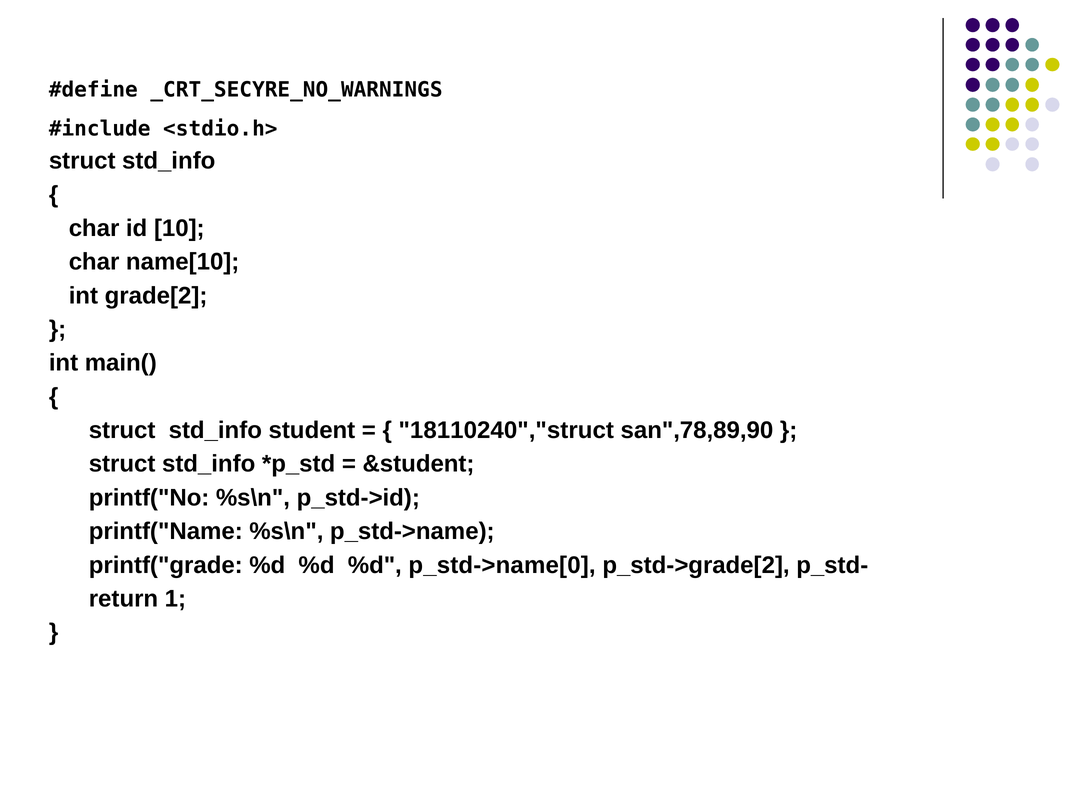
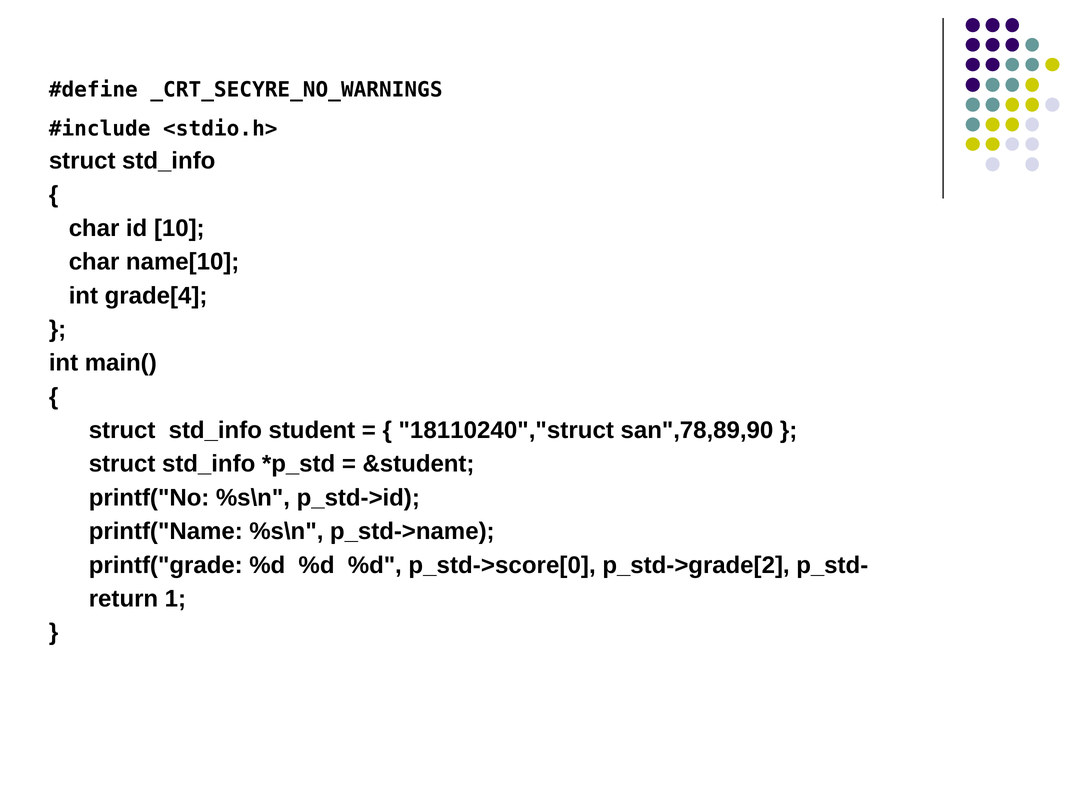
grade[2: grade[2 -> grade[4
p_std->name[0: p_std->name[0 -> p_std->score[0
